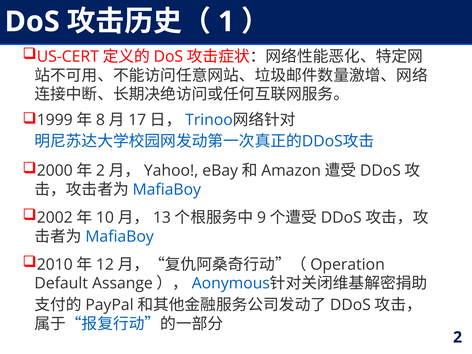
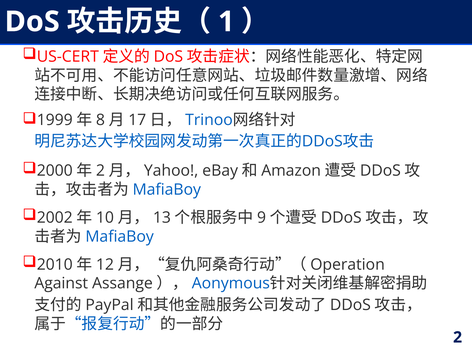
Default: Default -> Against
